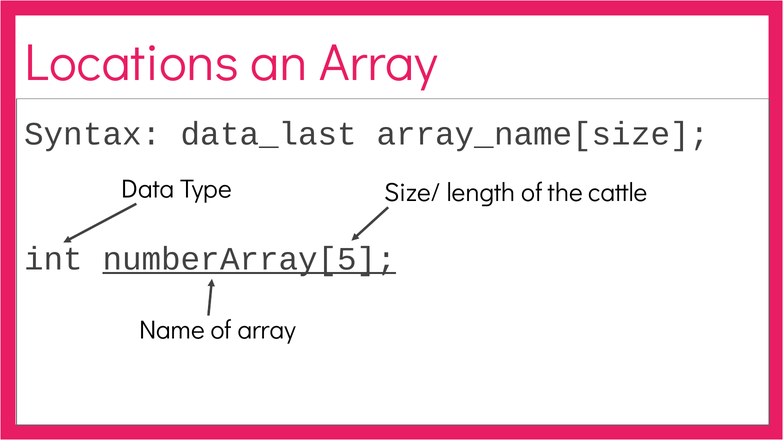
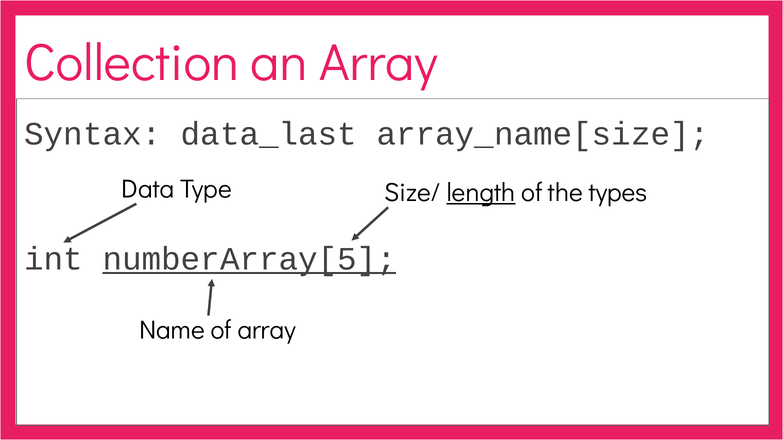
Locations: Locations -> Collection
length underline: none -> present
cattle: cattle -> types
